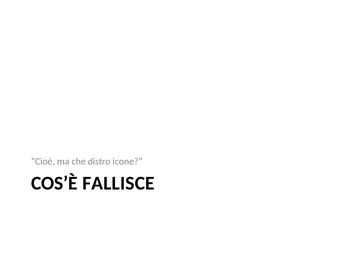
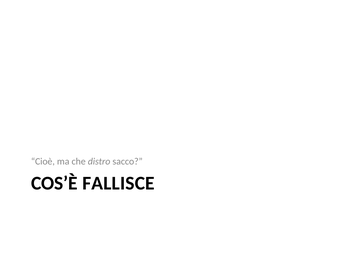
icone: icone -> sacco
